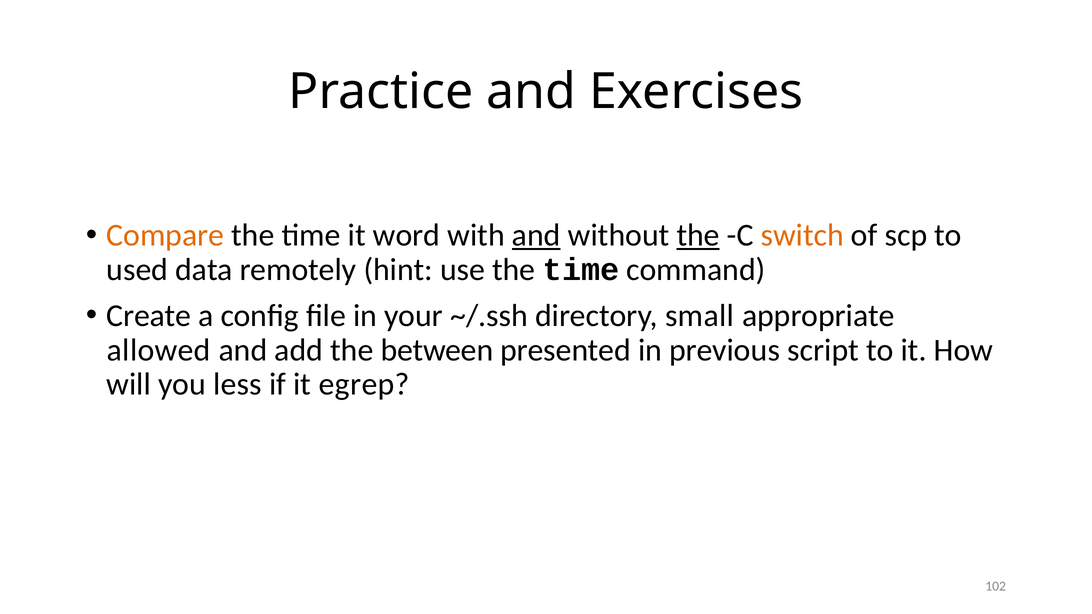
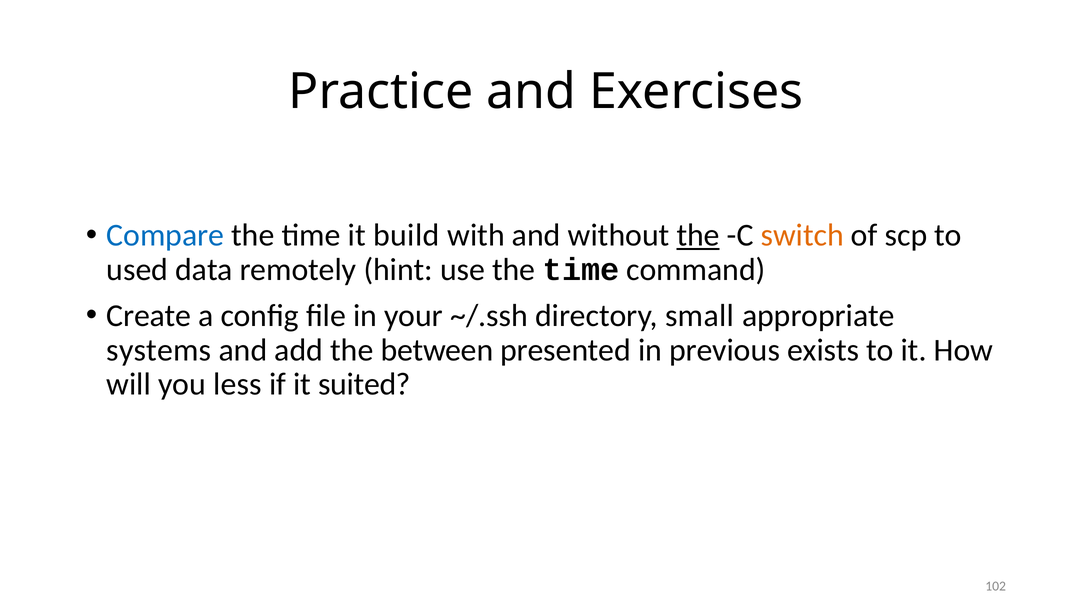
Compare colour: orange -> blue
word: word -> build
and at (536, 236) underline: present -> none
allowed: allowed -> systems
script: script -> exists
egrep: egrep -> suited
